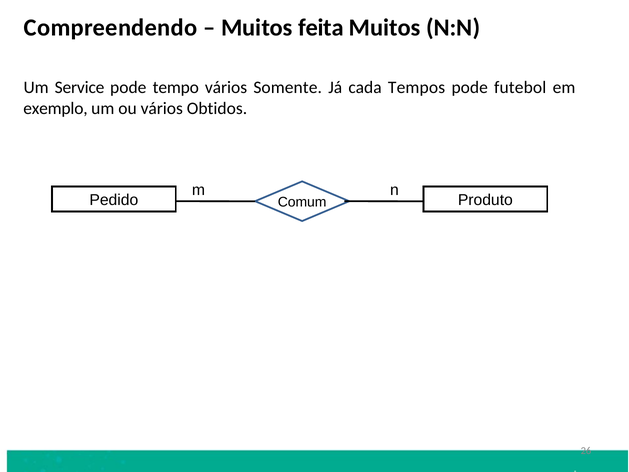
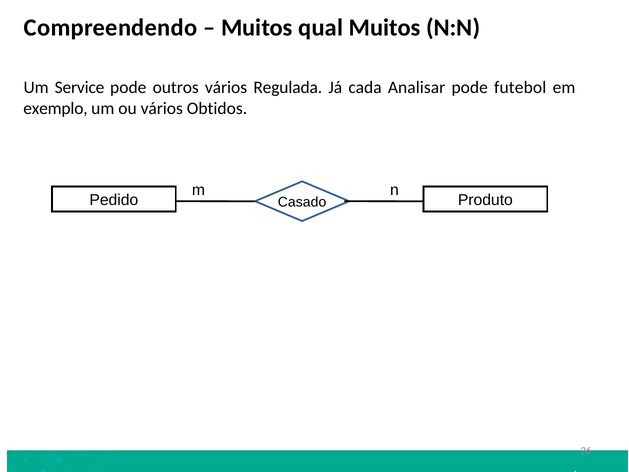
feita: feita -> qual
tempo: tempo -> outros
Somente: Somente -> Regulada
Tempos: Tempos -> Analisar
Comum: Comum -> Casado
